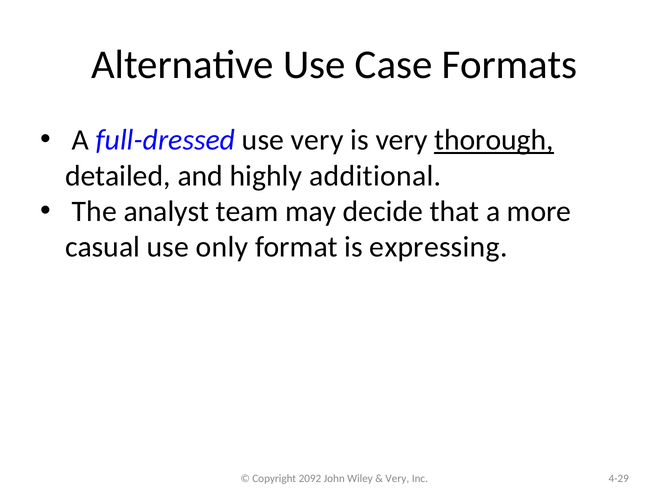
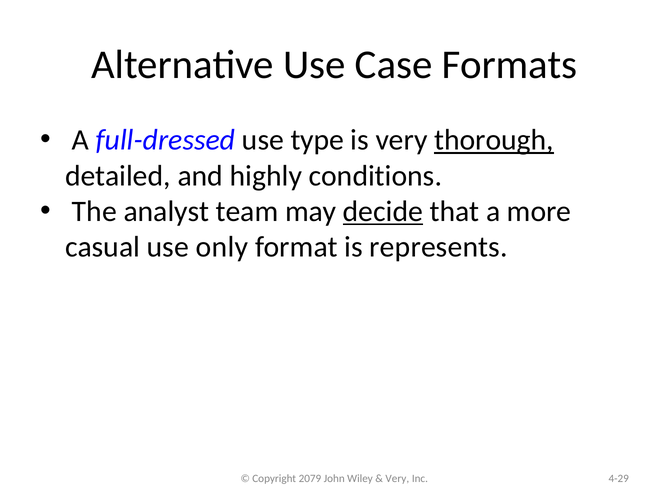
use very: very -> type
additional: additional -> conditions
decide underline: none -> present
expressing: expressing -> represents
2092: 2092 -> 2079
